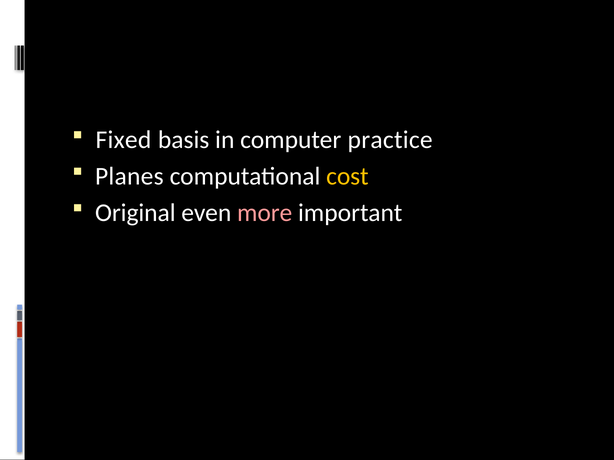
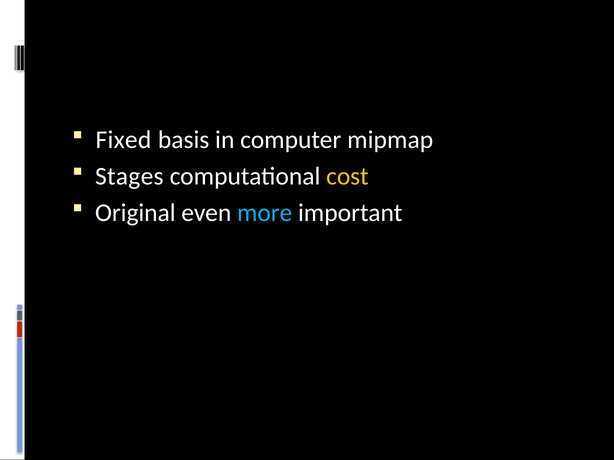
practice: practice -> mipmap
Planes: Planes -> Stages
more colour: pink -> light blue
